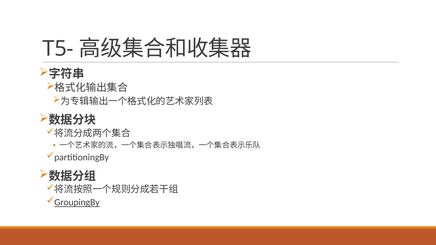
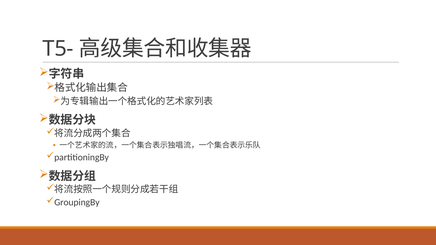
GroupingBy underline: present -> none
